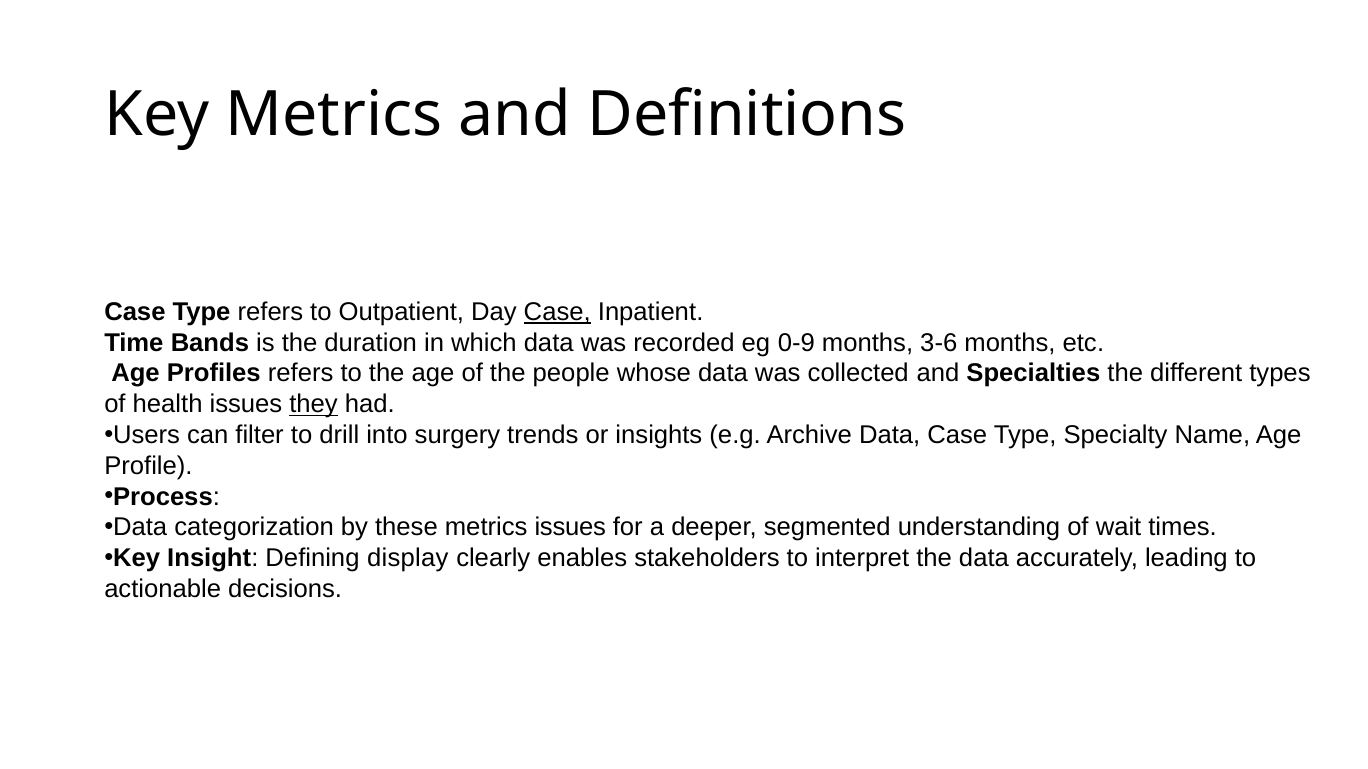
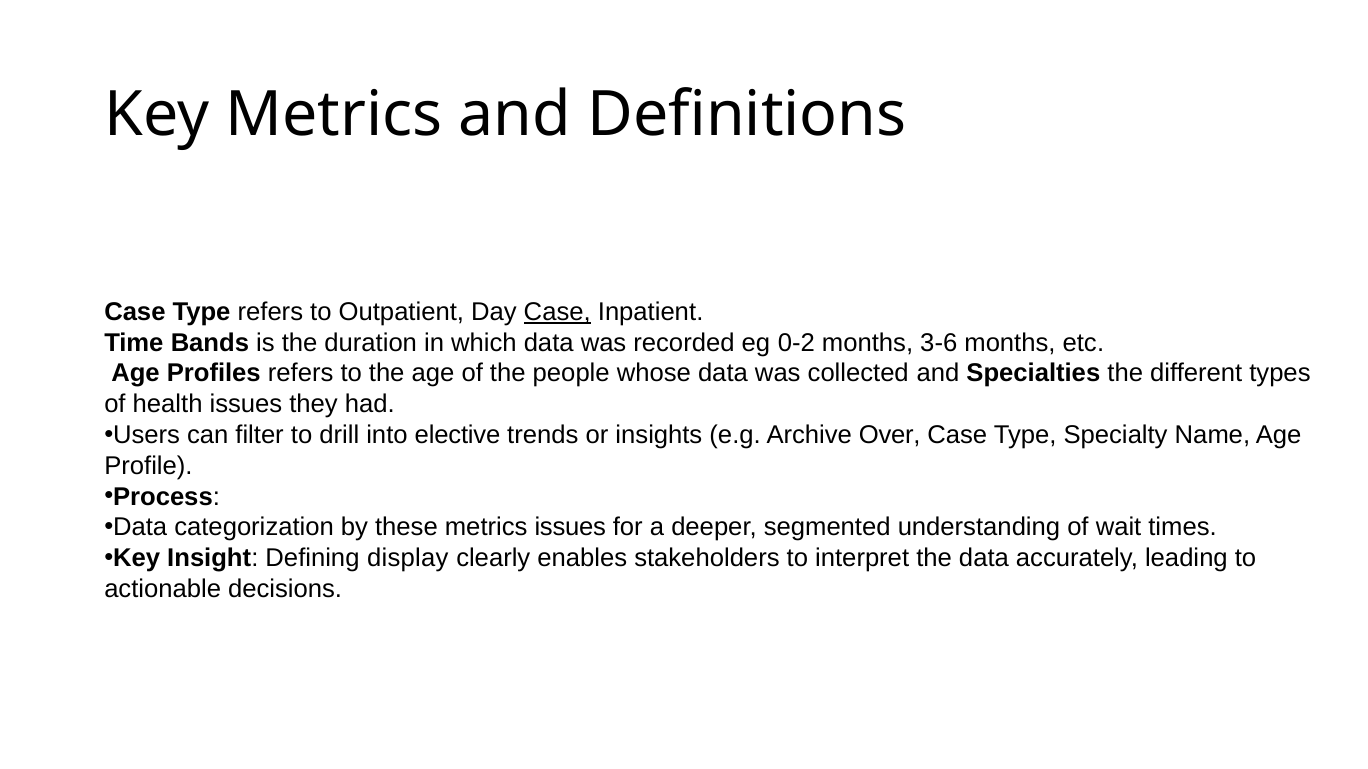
0-9: 0-9 -> 0-2
they underline: present -> none
surgery: surgery -> elective
Archive Data: Data -> Over
